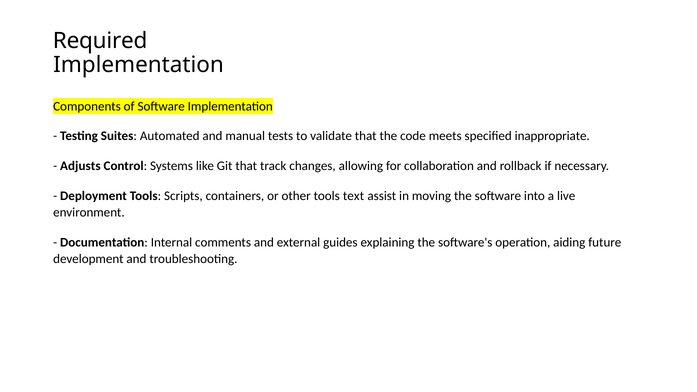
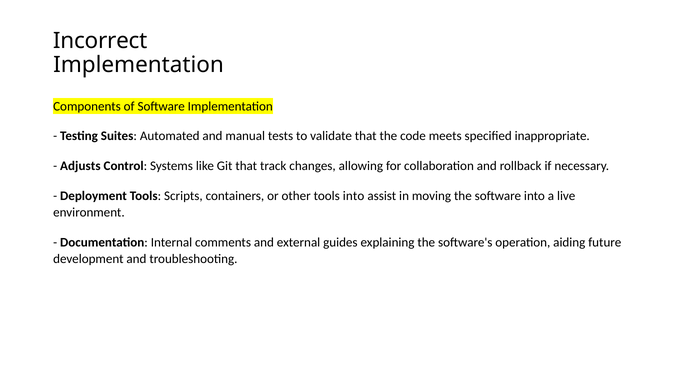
Required: Required -> Incorrect
tools text: text -> into
